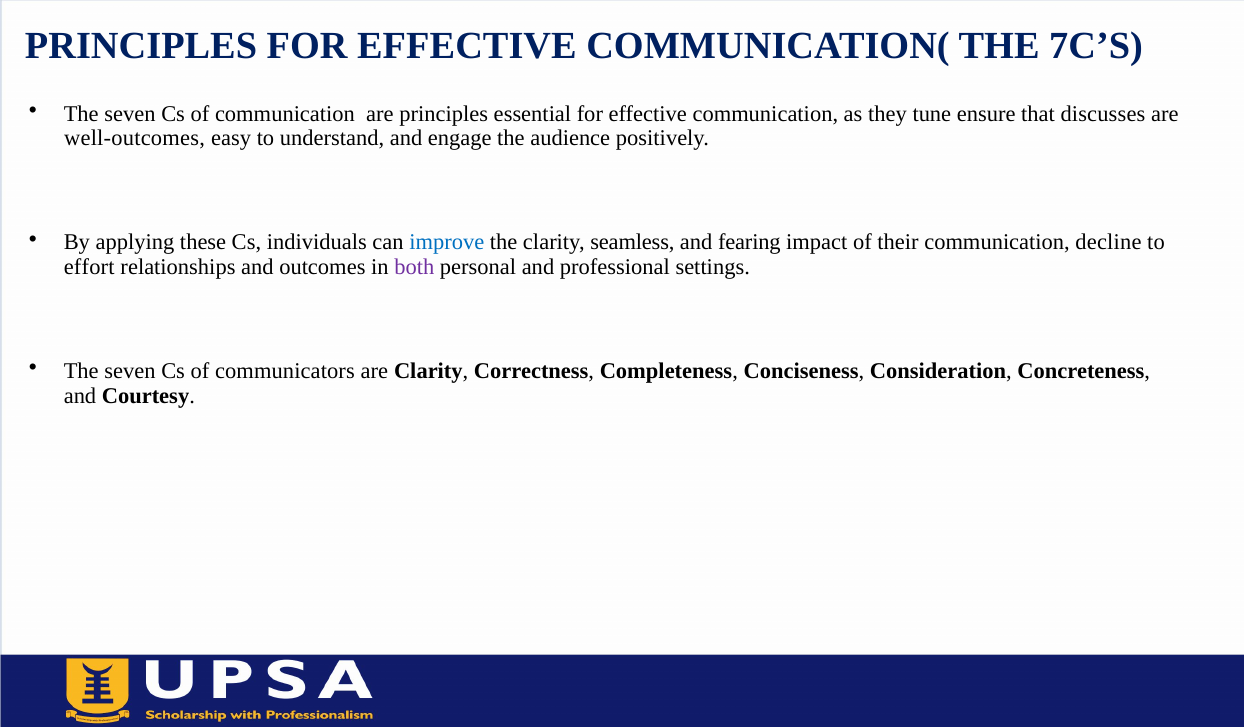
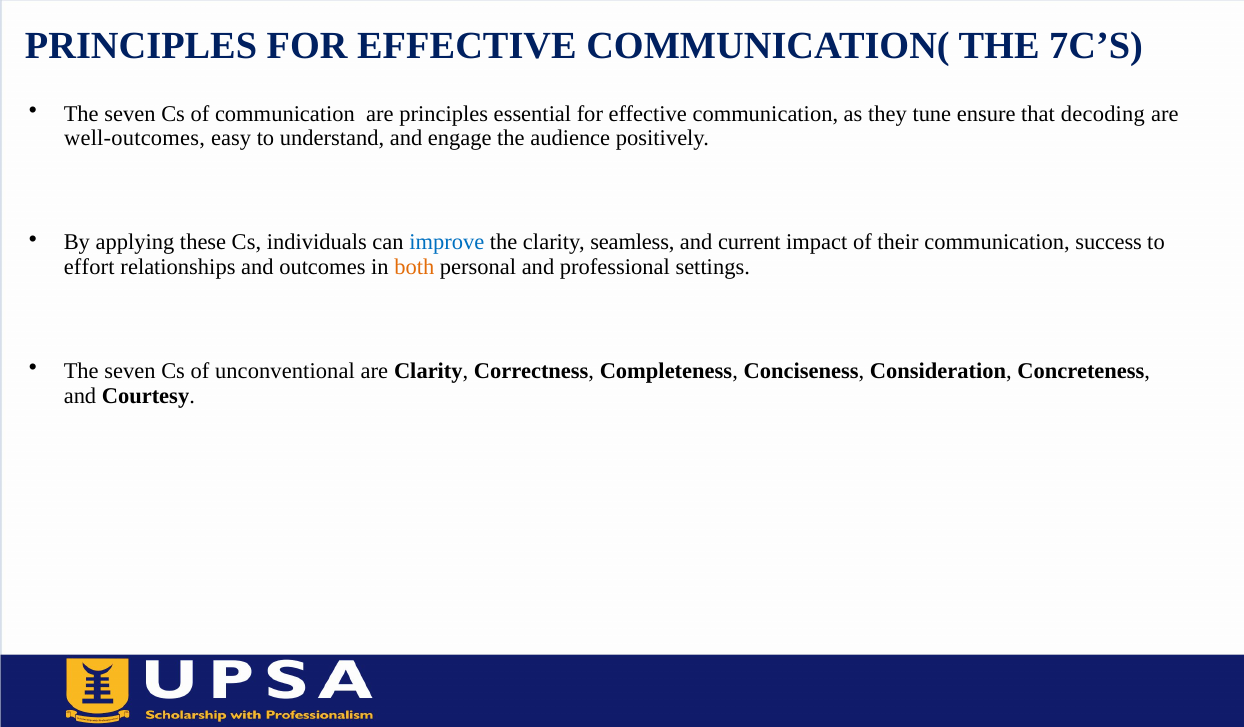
discusses: discusses -> decoding
fearing: fearing -> current
decline: decline -> success
both colour: purple -> orange
communicators: communicators -> unconventional
